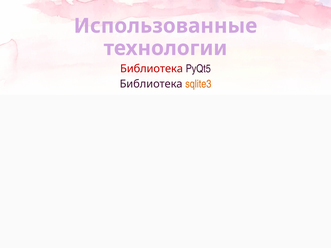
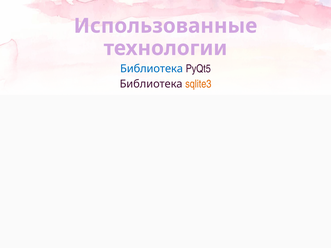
Библиотека at (152, 69) colour: red -> blue
